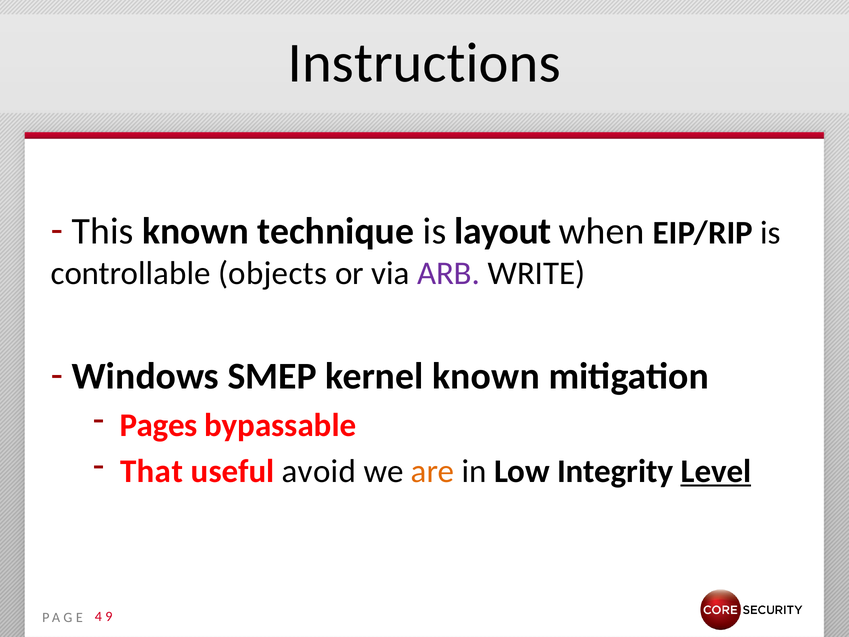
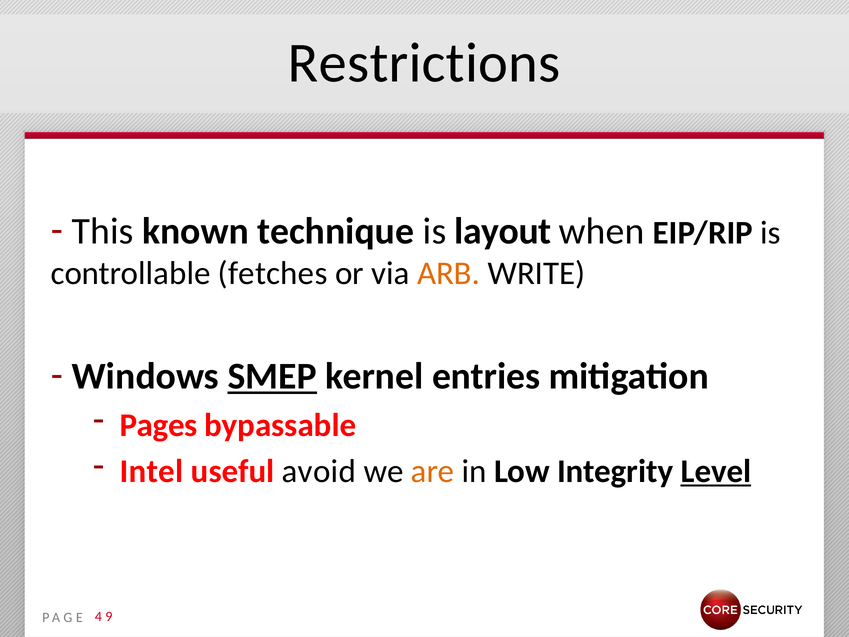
Instructions: Instructions -> Restrictions
objects: objects -> fetches
ARB colour: purple -> orange
SMEP underline: none -> present
kernel known: known -> entries
That: That -> Intel
